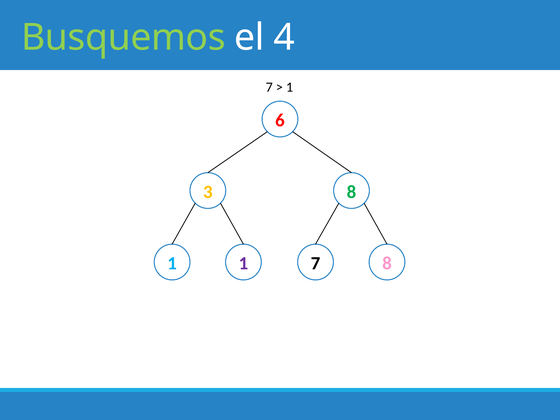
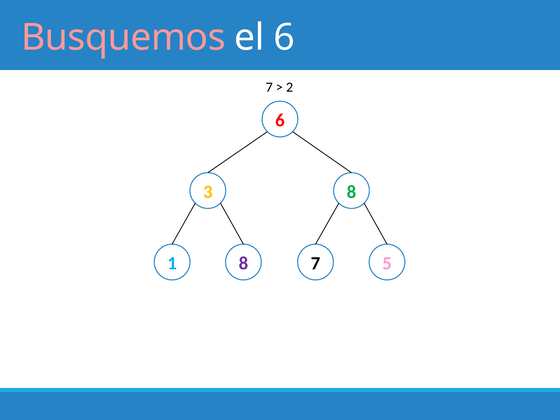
Busquemos colour: light green -> pink
el 4: 4 -> 6
1 at (290, 87): 1 -> 2
1 1: 1 -> 8
7 8: 8 -> 5
